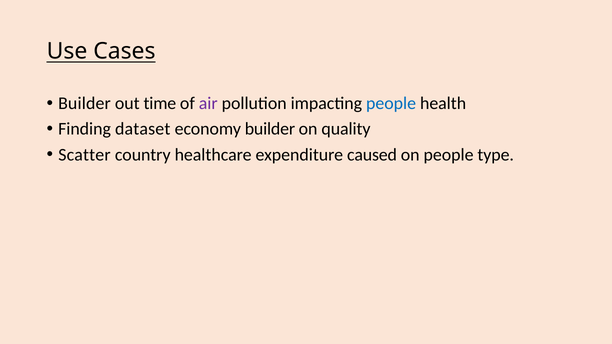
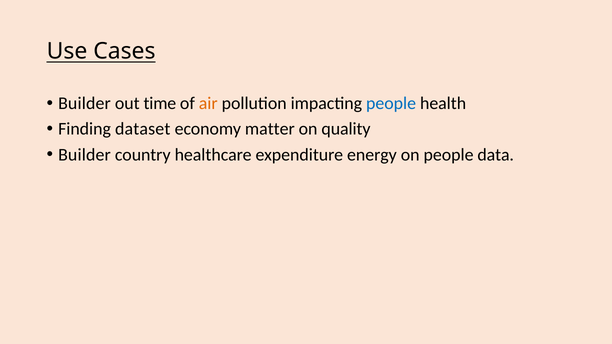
air colour: purple -> orange
economy builder: builder -> matter
Scatter at (84, 155): Scatter -> Builder
caused: caused -> energy
type: type -> data
